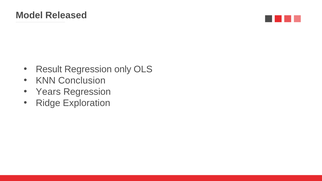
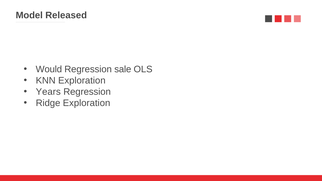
Result: Result -> Would
only: only -> sale
KNN Conclusion: Conclusion -> Exploration
